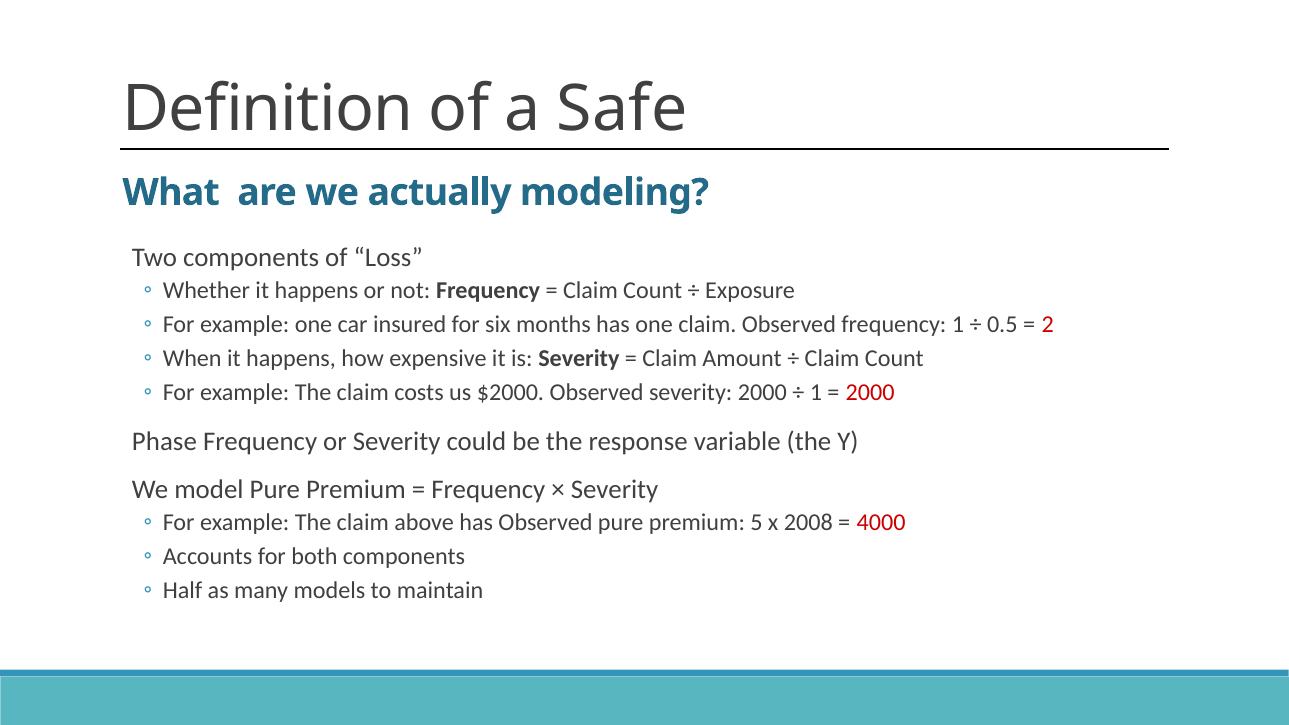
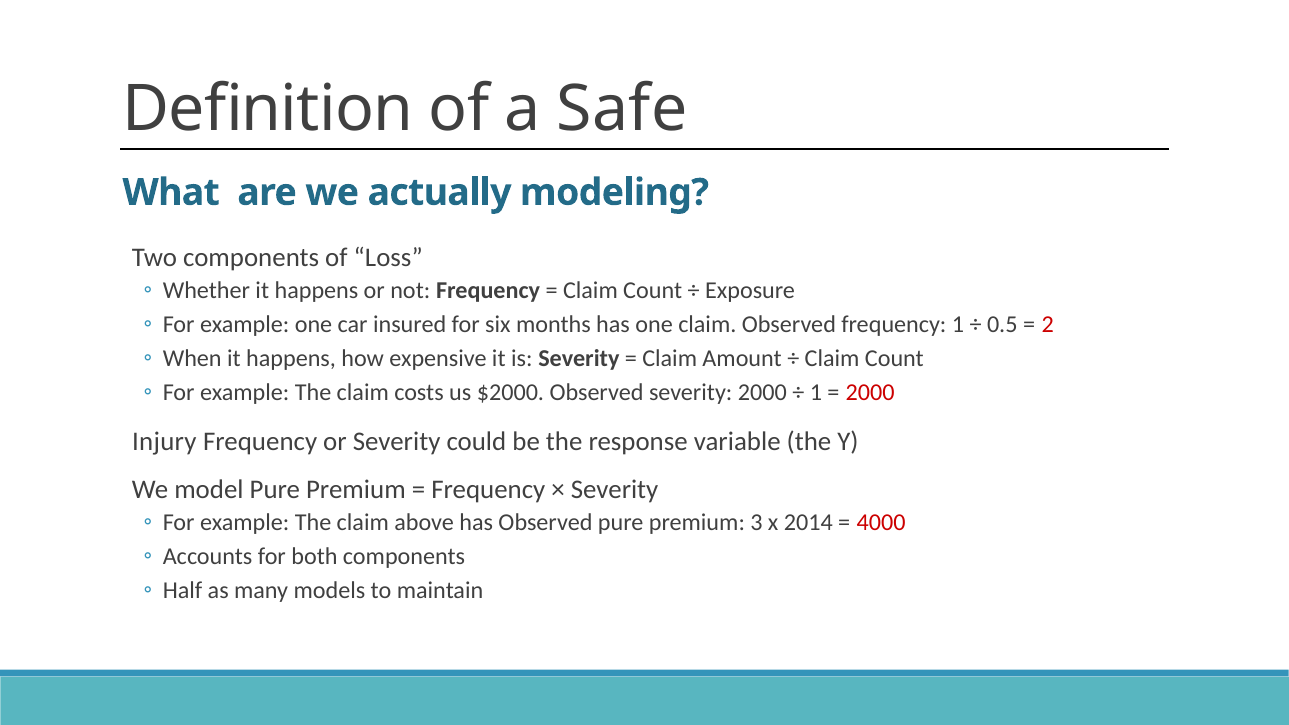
Phase: Phase -> Injury
5: 5 -> 3
2008: 2008 -> 2014
